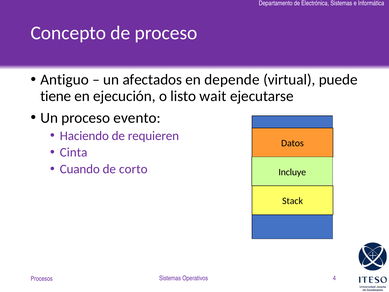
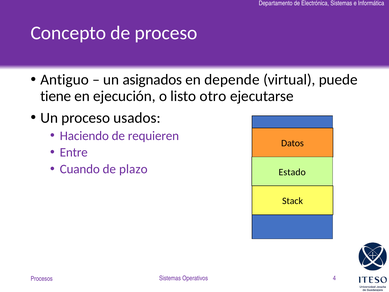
afectados: afectados -> asignados
wait: wait -> otro
evento: evento -> usados
Cinta: Cinta -> Entre
corto: corto -> plazo
Incluye: Incluye -> Estado
